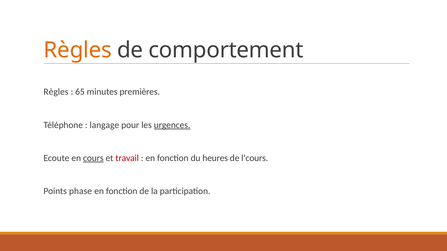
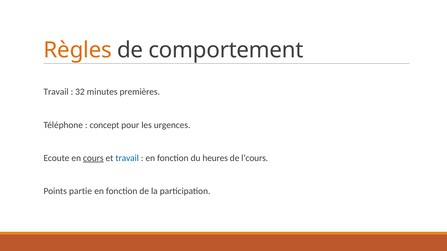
Règles at (56, 92): Règles -> Travail
65: 65 -> 32
langage: langage -> concept
urgences underline: present -> none
travail at (127, 158) colour: red -> blue
phase: phase -> partie
